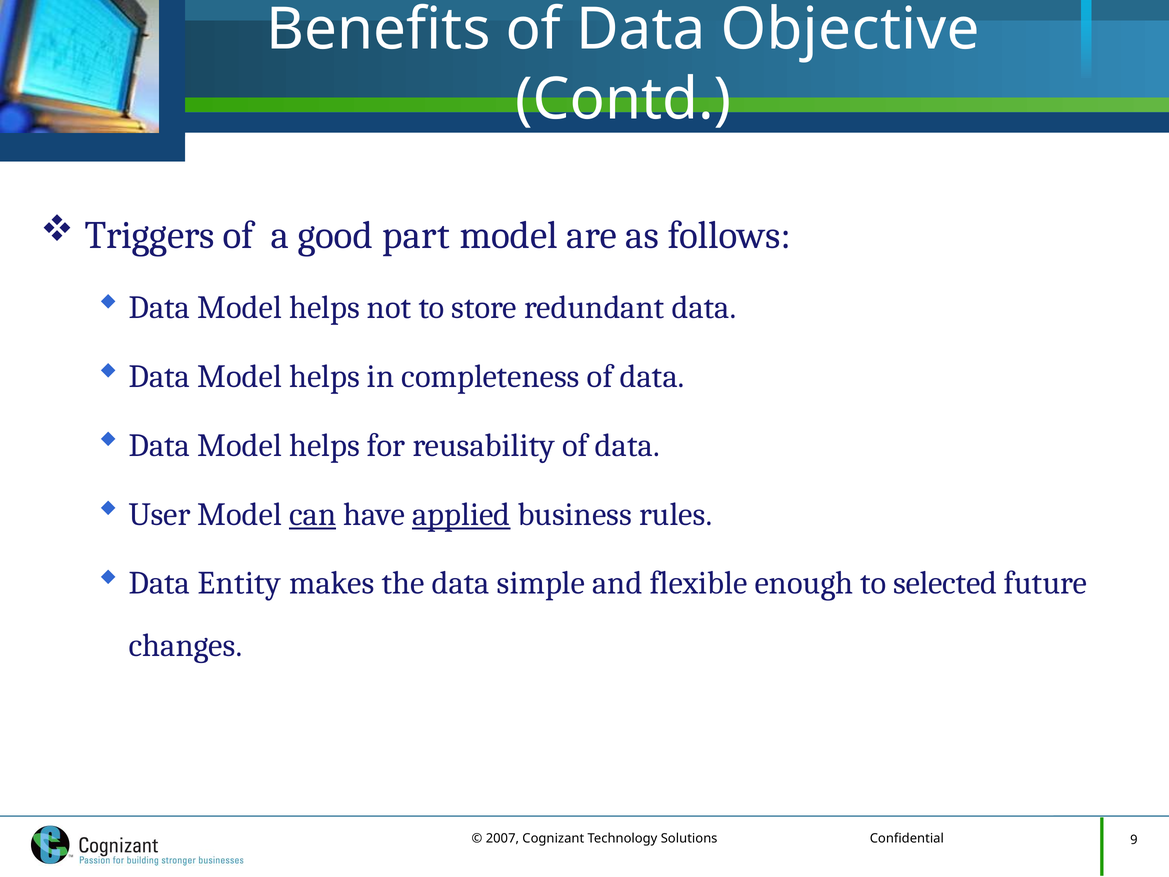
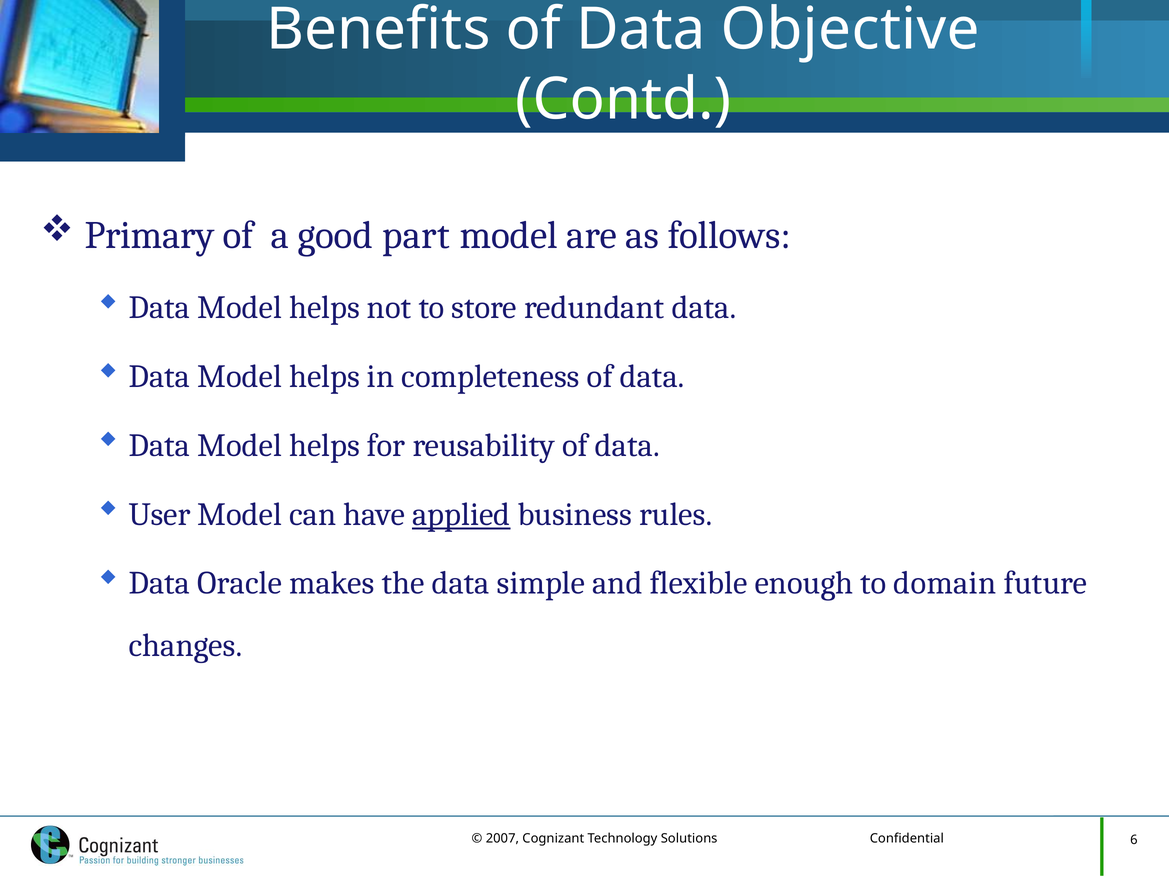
Triggers: Triggers -> Primary
can underline: present -> none
Entity: Entity -> Oracle
selected: selected -> domain
9: 9 -> 6
